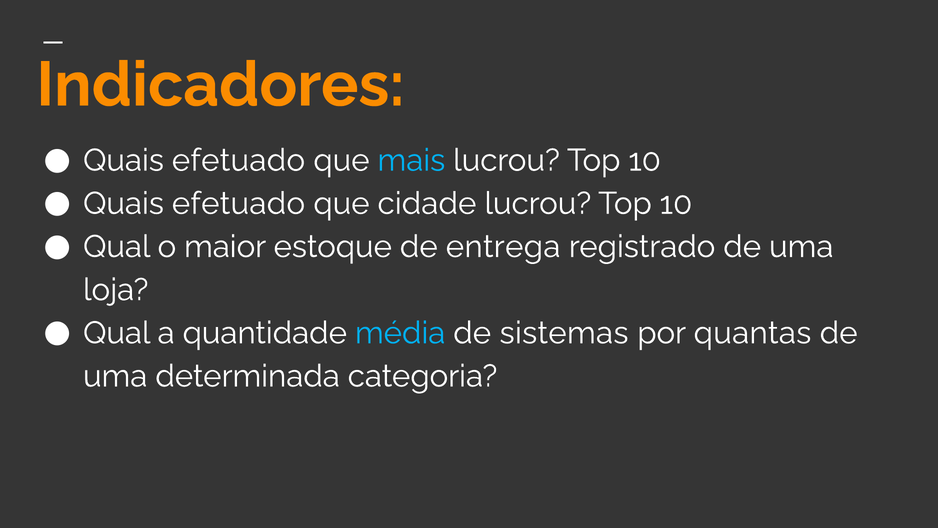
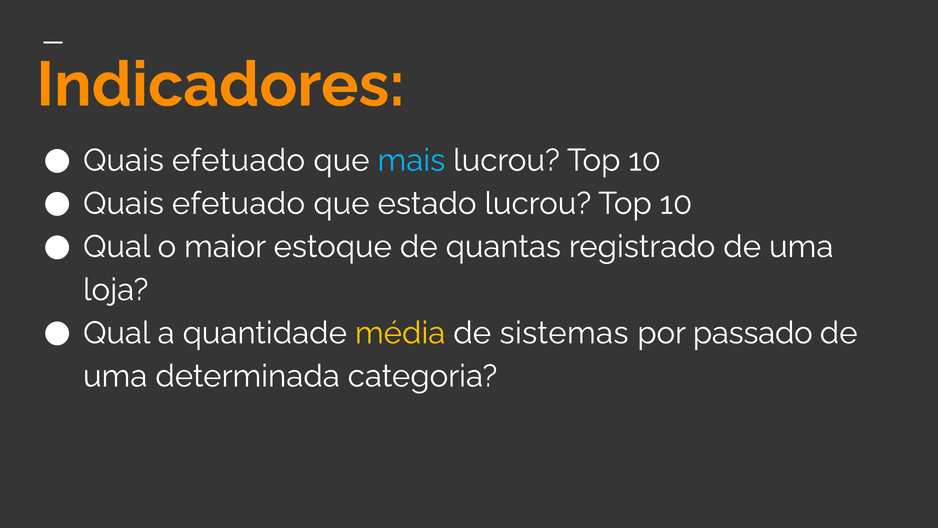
cidade: cidade -> estado
entrega: entrega -> quantas
média colour: light blue -> yellow
quantas: quantas -> passado
